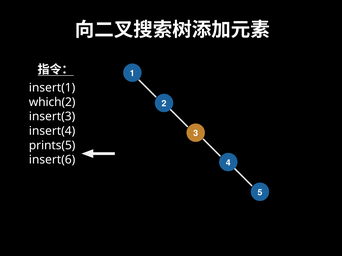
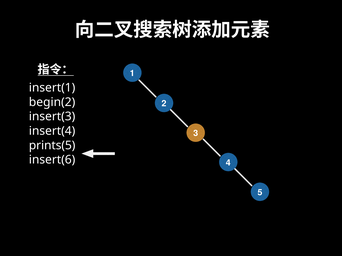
which(2: which(2 -> begin(2
